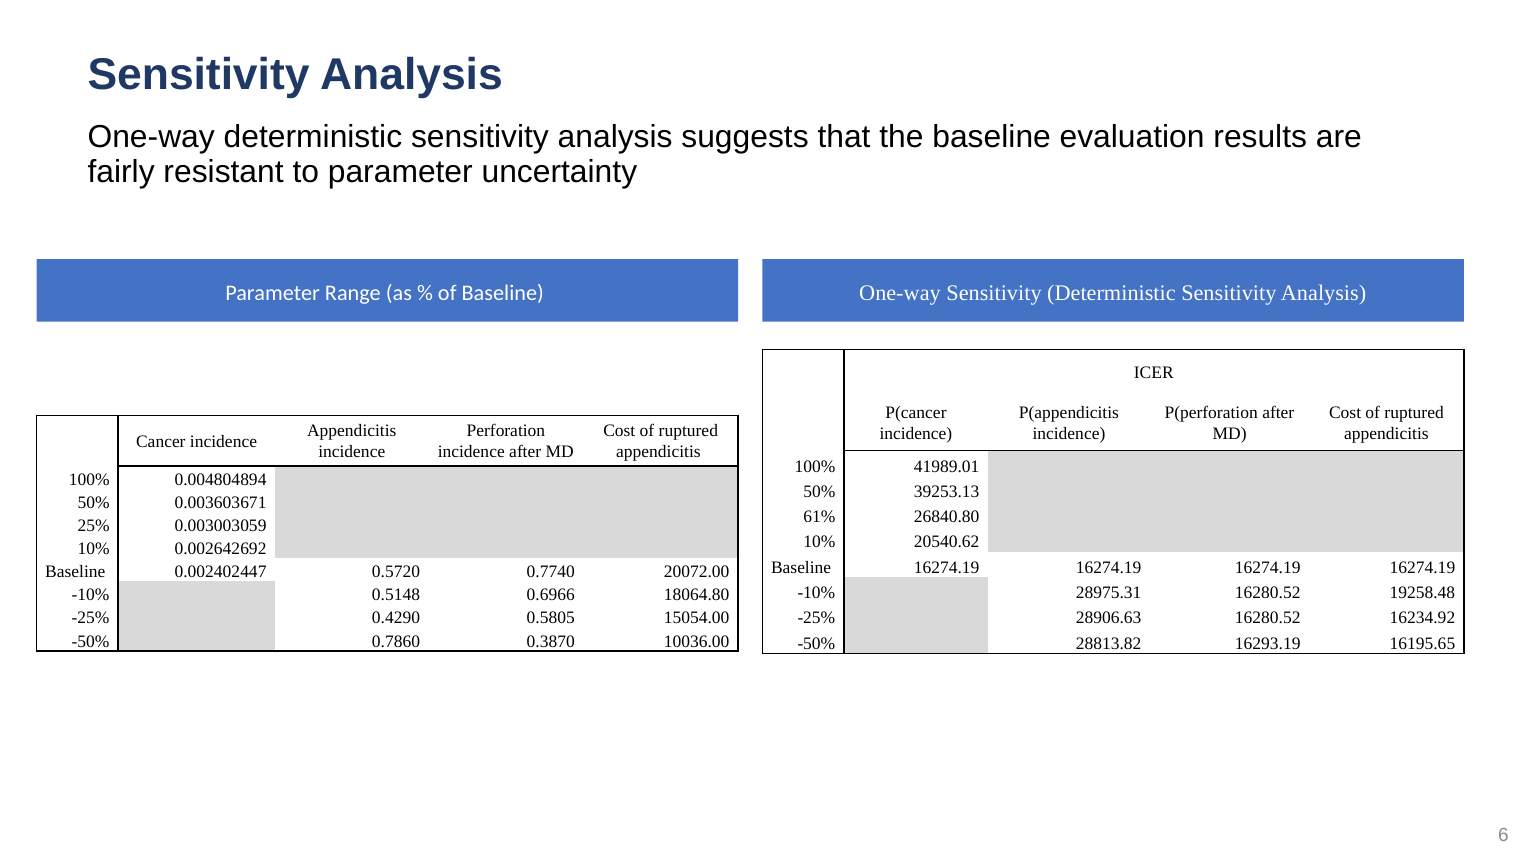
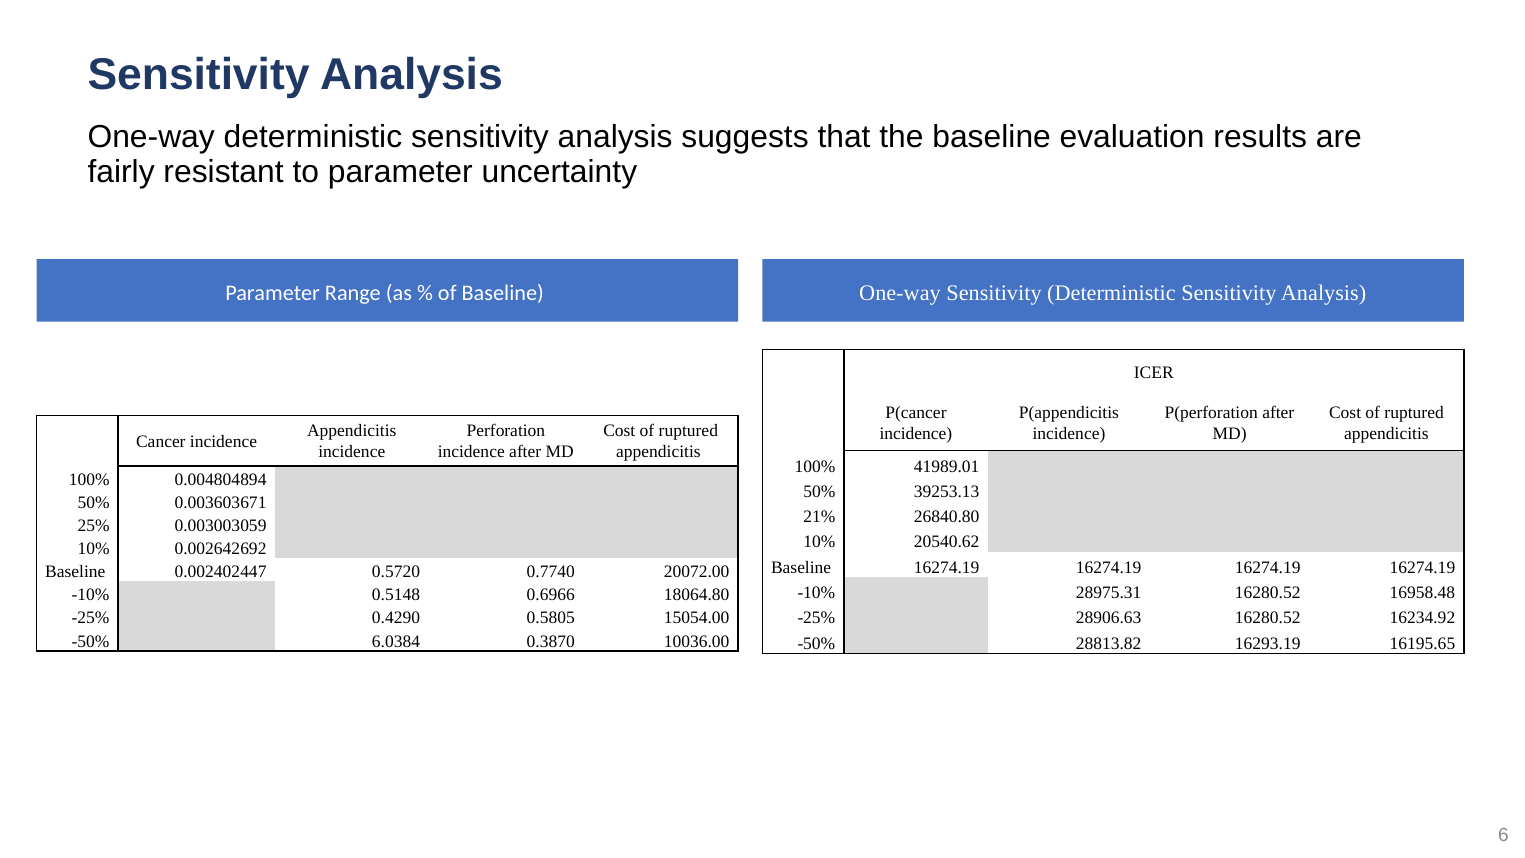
61%: 61% -> 21%
19258.48: 19258.48 -> 16958.48
0.7860: 0.7860 -> 6.0384
